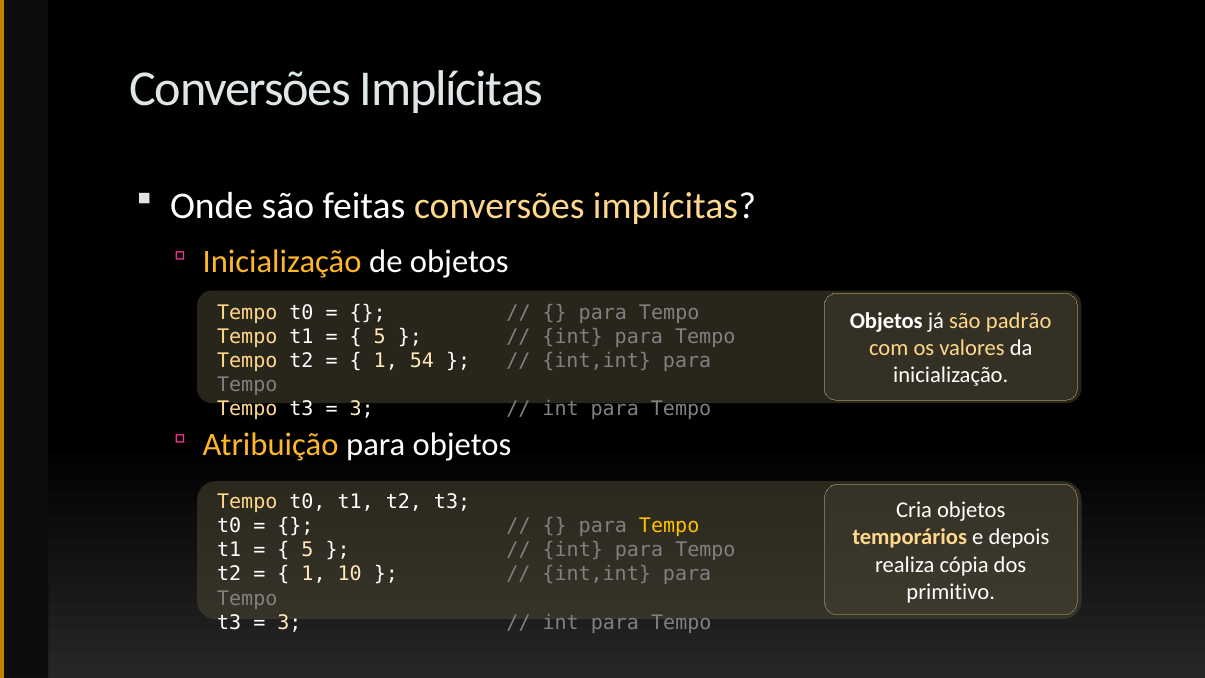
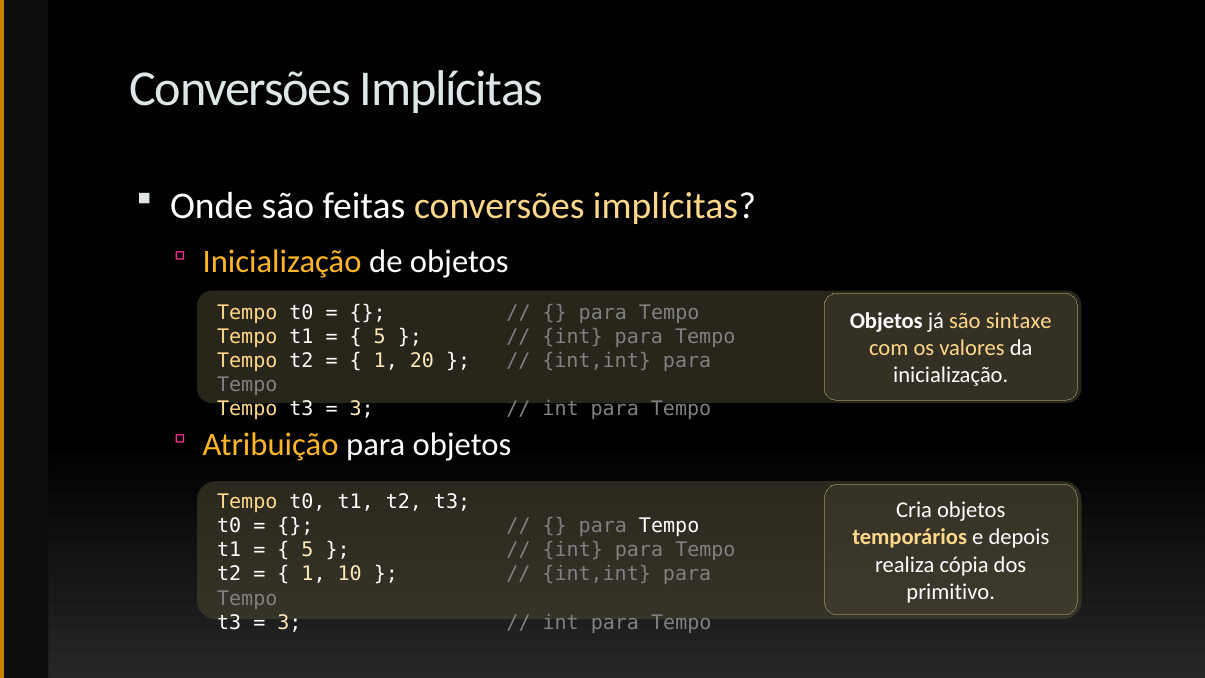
padrão: padrão -> sintaxe
54: 54 -> 20
Tempo at (669, 526) colour: yellow -> white
